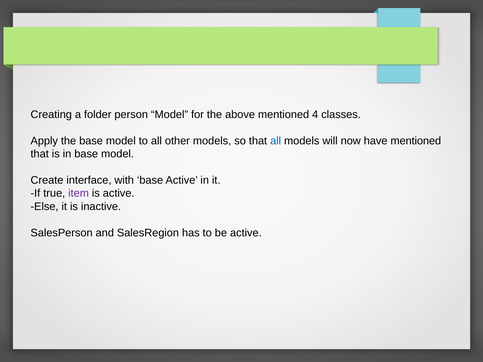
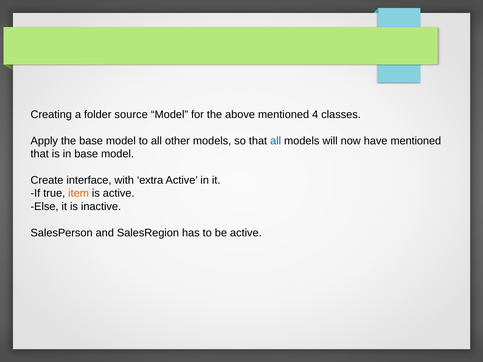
person: person -> source
with base: base -> extra
item colour: purple -> orange
